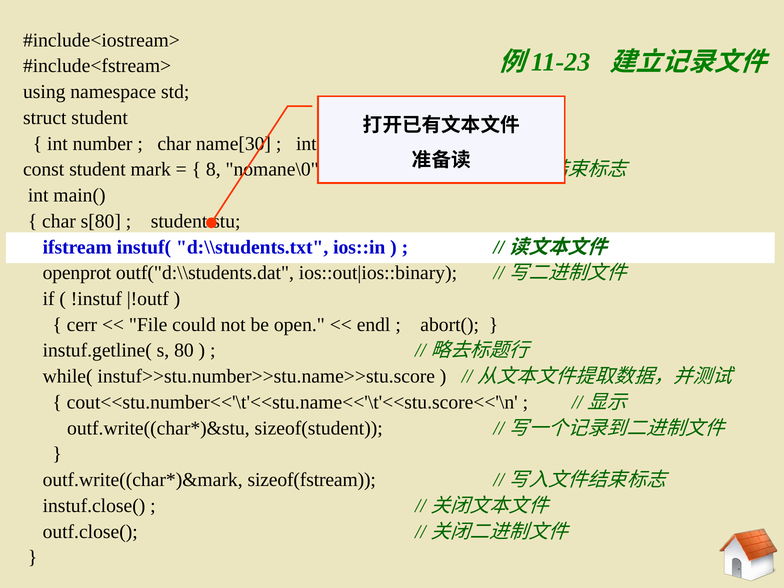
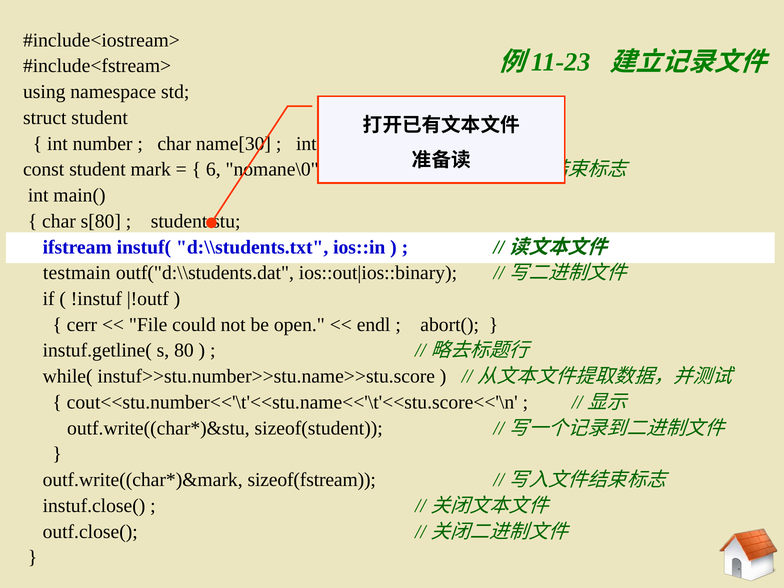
8: 8 -> 6
openprot: openprot -> testmain
